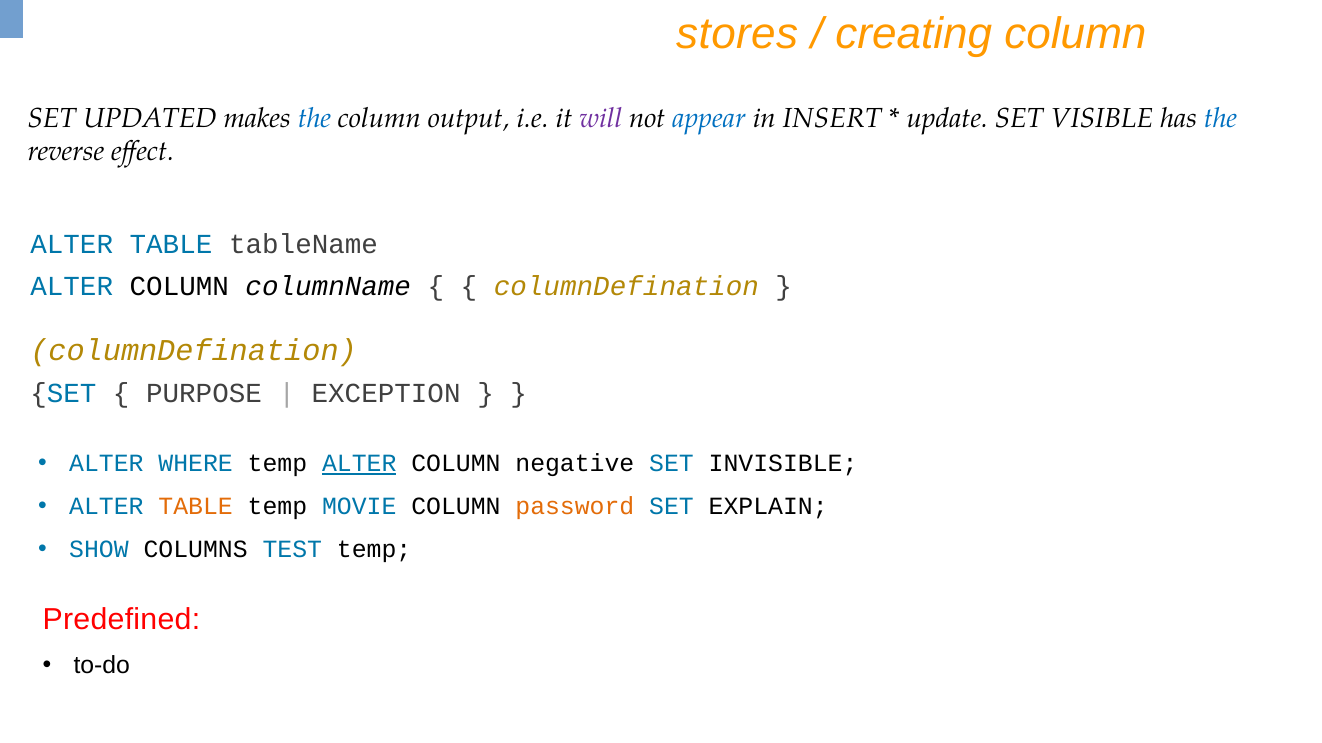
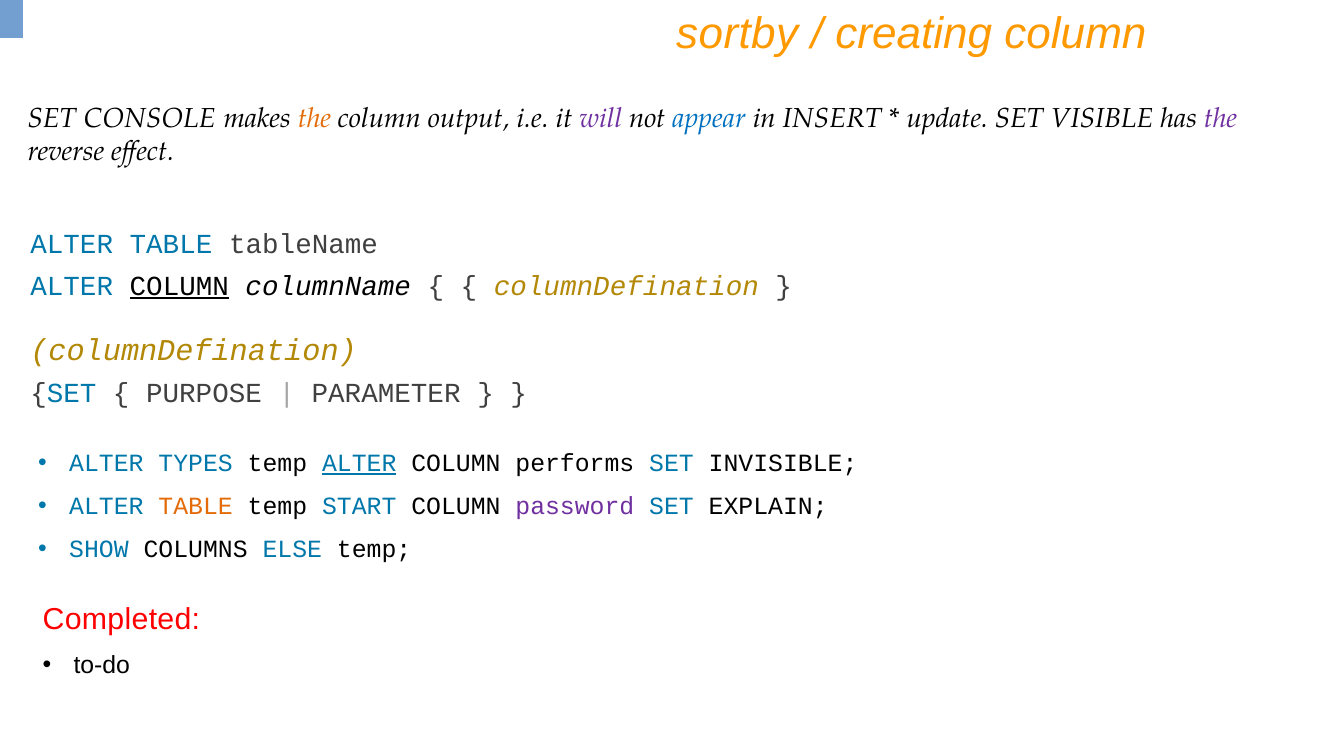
stores: stores -> sortby
UPDATED: UPDATED -> CONSOLE
the at (314, 118) colour: blue -> orange
the at (1221, 118) colour: blue -> purple
COLUMN at (179, 286) underline: none -> present
EXCEPTION: EXCEPTION -> PARAMETER
WHERE: WHERE -> TYPES
negative: negative -> performs
MOVIE: MOVIE -> START
password colour: orange -> purple
TEST: TEST -> ELSE
Predefined: Predefined -> Completed
